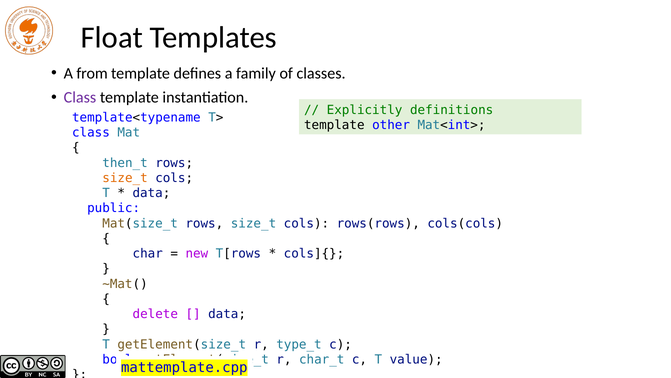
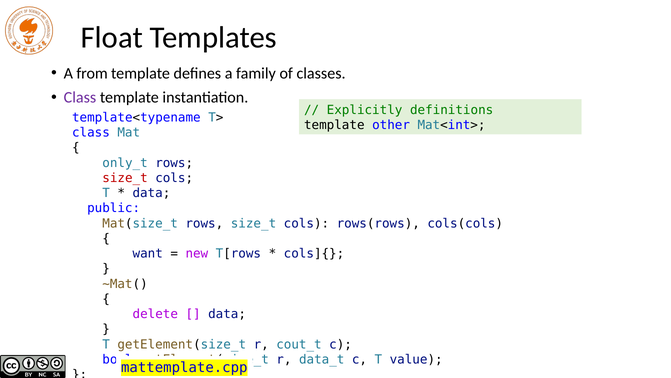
then_t: then_t -> only_t
size_t at (125, 178) colour: orange -> red
char: char -> want
type_t: type_t -> cout_t
char_t: char_t -> data_t
